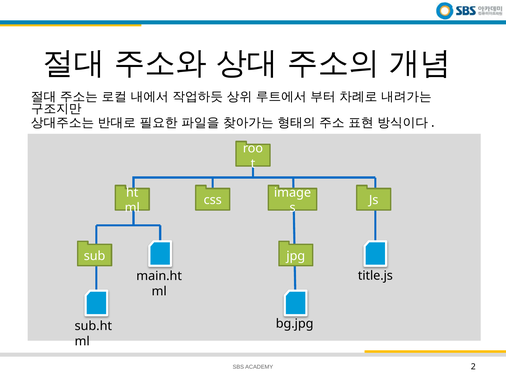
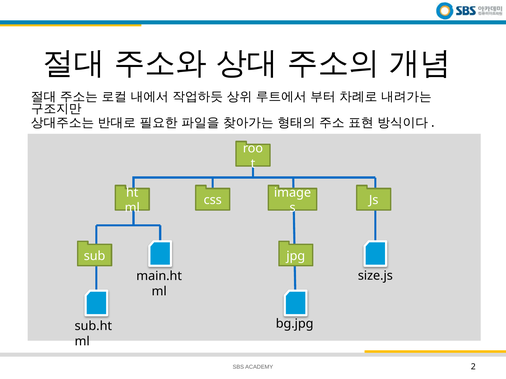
title.js: title.js -> size.js
